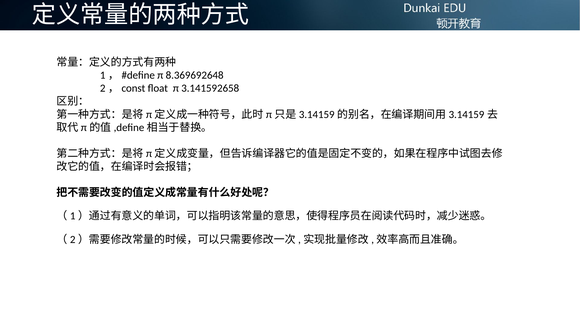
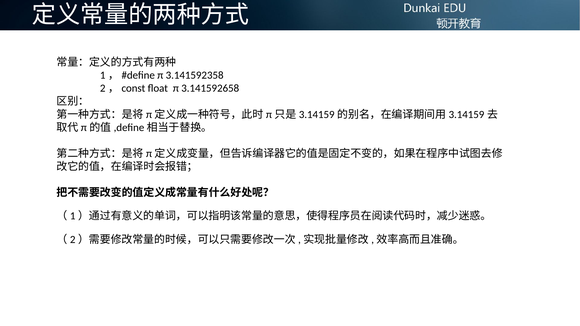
8.369692648: 8.369692648 -> 3.141592358
